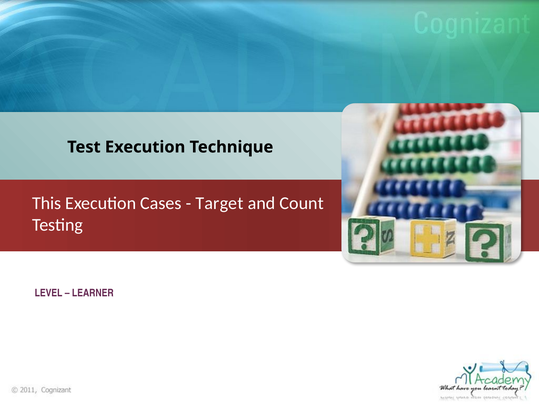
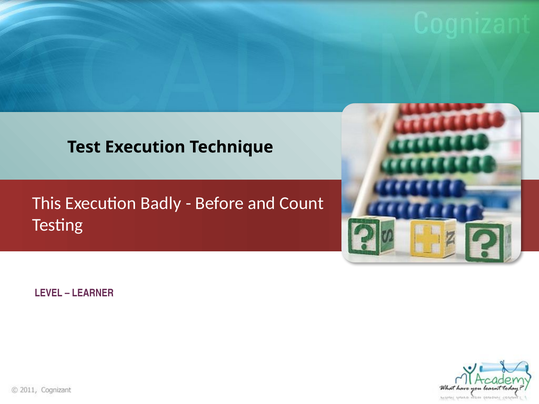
Cases: Cases -> Badly
Target: Target -> Before
